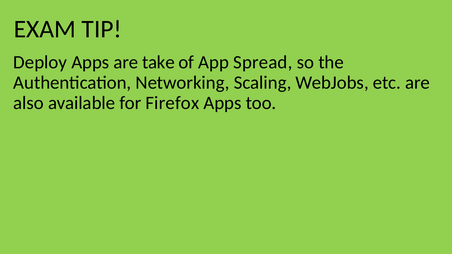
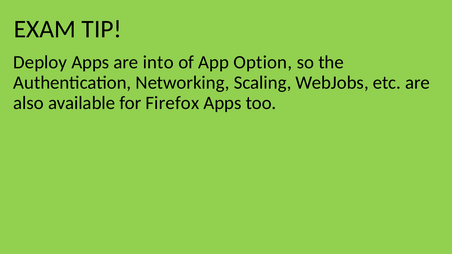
take: take -> into
Spread: Spread -> Option
